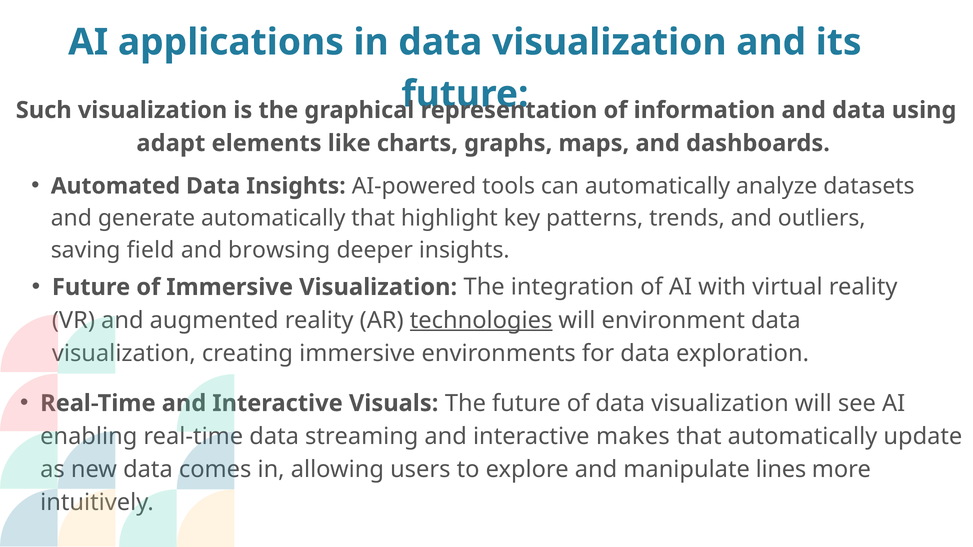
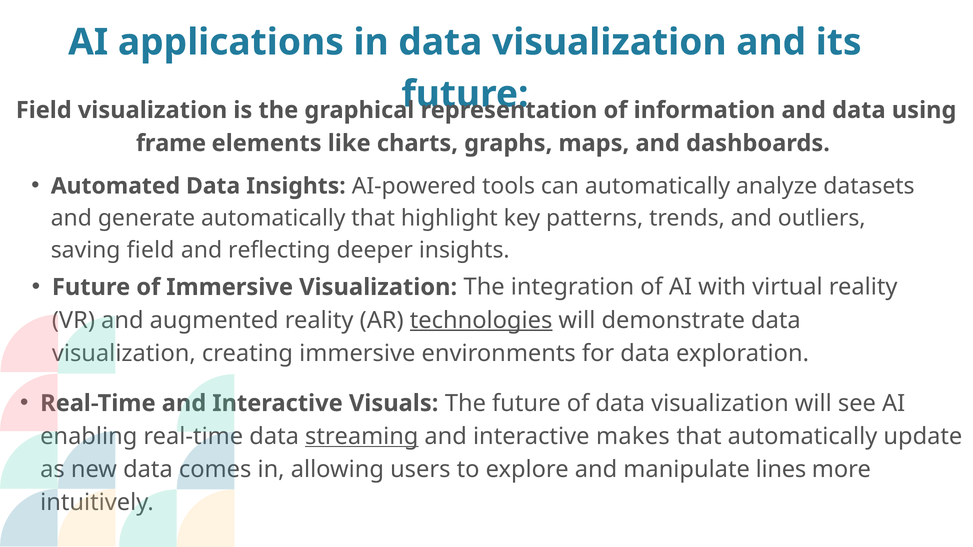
Such at (44, 110): Such -> Field
adapt: adapt -> frame
browsing: browsing -> reflecting
environment: environment -> demonstrate
streaming underline: none -> present
